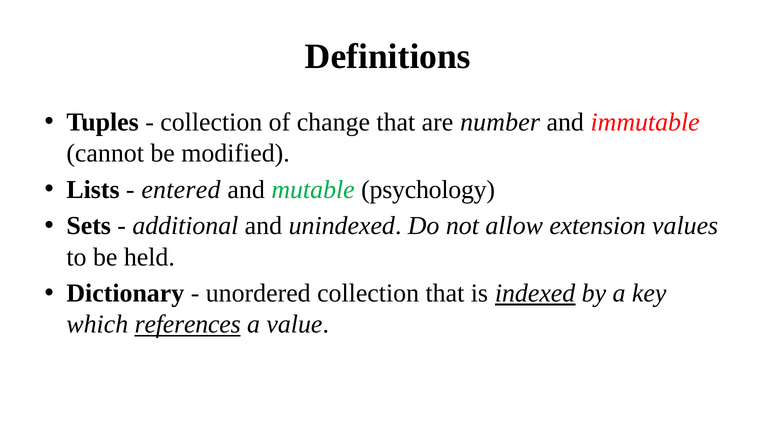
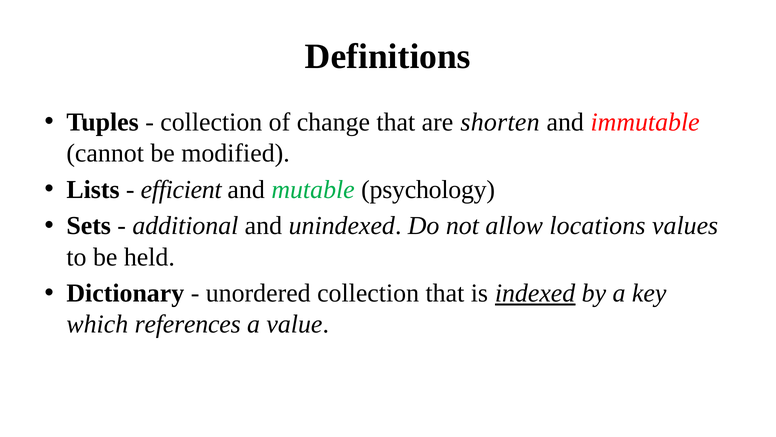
number: number -> shorten
entered: entered -> efficient
extension: extension -> locations
references underline: present -> none
